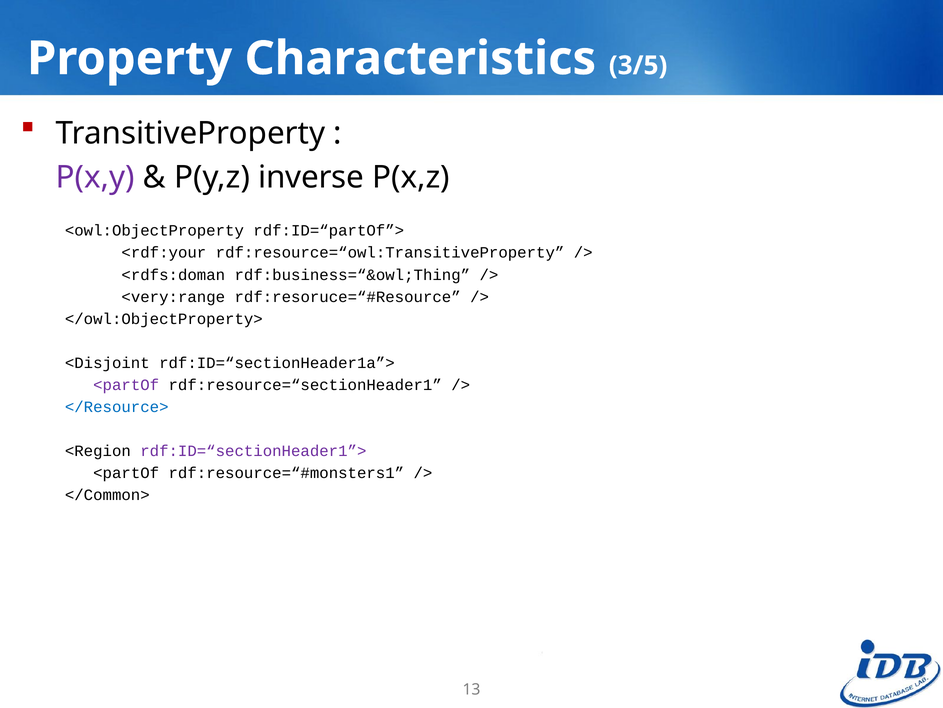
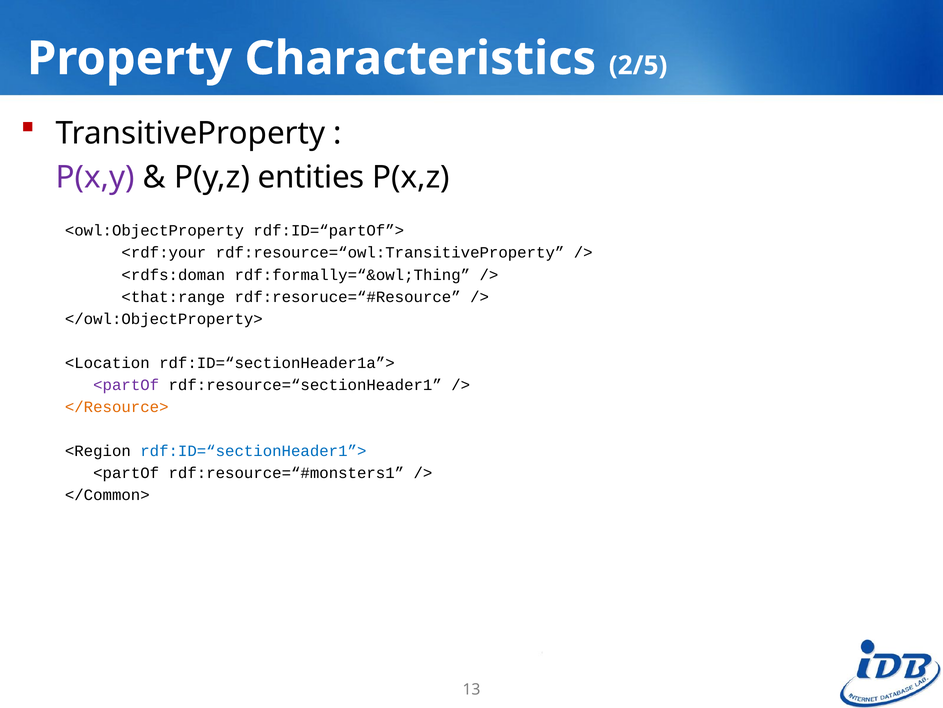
3/5: 3/5 -> 2/5
inverse: inverse -> entities
rdf:business=“&owl;Thing: rdf:business=“&owl;Thing -> rdf:formally=“&owl;Thing
<very:range: <very:range -> <that:range
<Disjoint: <Disjoint -> <Location
</Resource> colour: blue -> orange
rdf:ID=“sectionHeader1”> colour: purple -> blue
